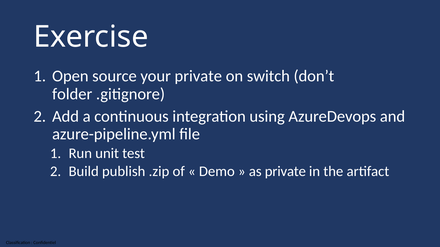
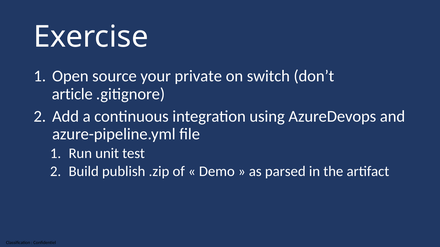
folder: folder -> article
as private: private -> parsed
